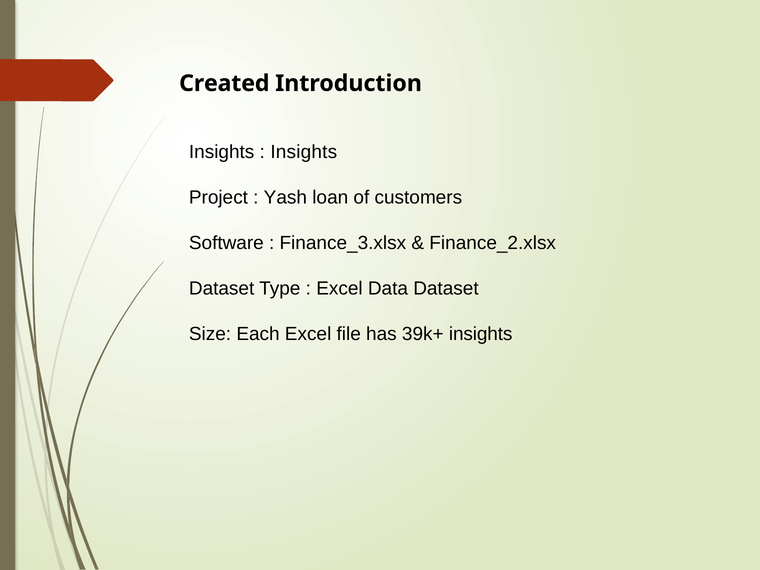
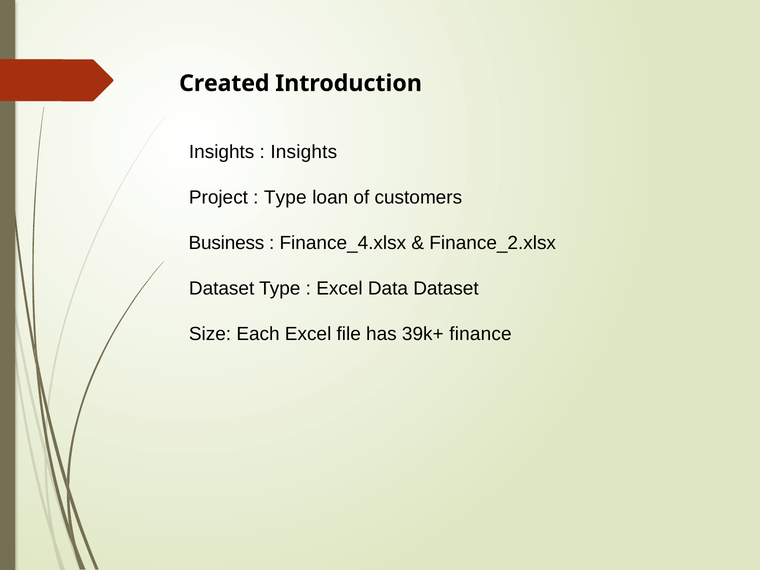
Yash at (285, 197): Yash -> Type
Software: Software -> Business
Finance_3.xlsx: Finance_3.xlsx -> Finance_4.xlsx
39k+ insights: insights -> finance
